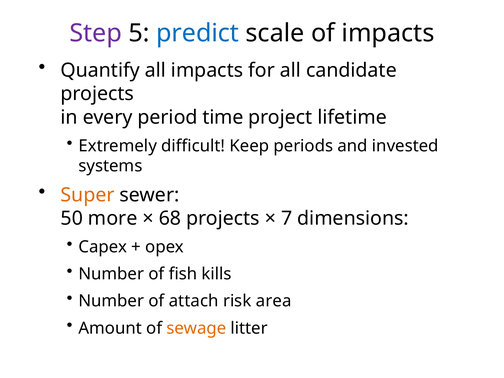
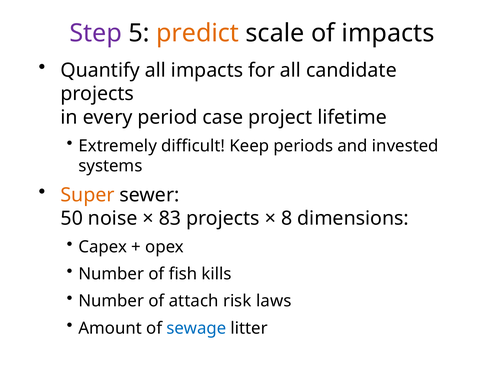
predict colour: blue -> orange
time: time -> case
more: more -> noise
68: 68 -> 83
7: 7 -> 8
area: area -> laws
sewage colour: orange -> blue
